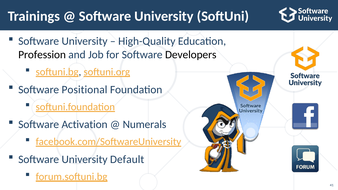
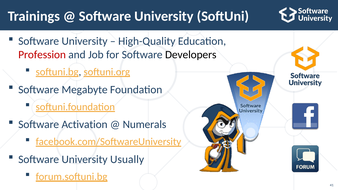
Profession colour: black -> red
Positional: Positional -> Megabyte
Default: Default -> Usually
